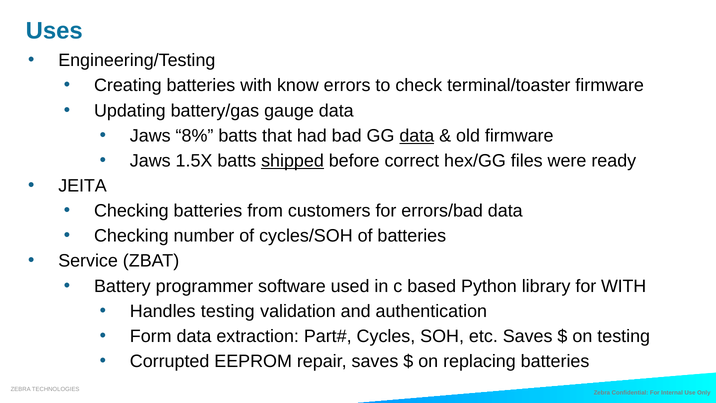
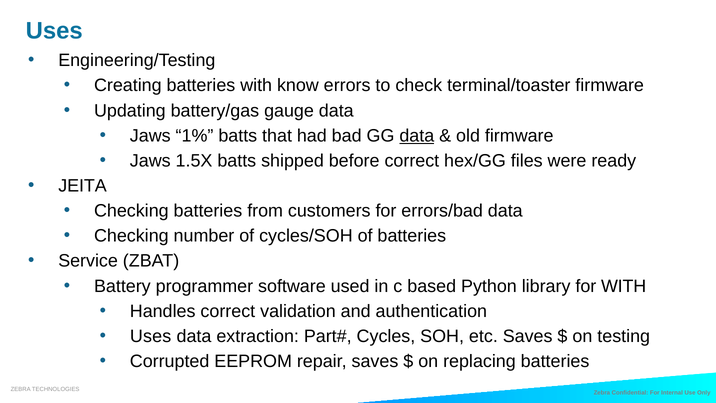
8%: 8% -> 1%
shipped underline: present -> none
Handles testing: testing -> correct
Form at (151, 336): Form -> Uses
